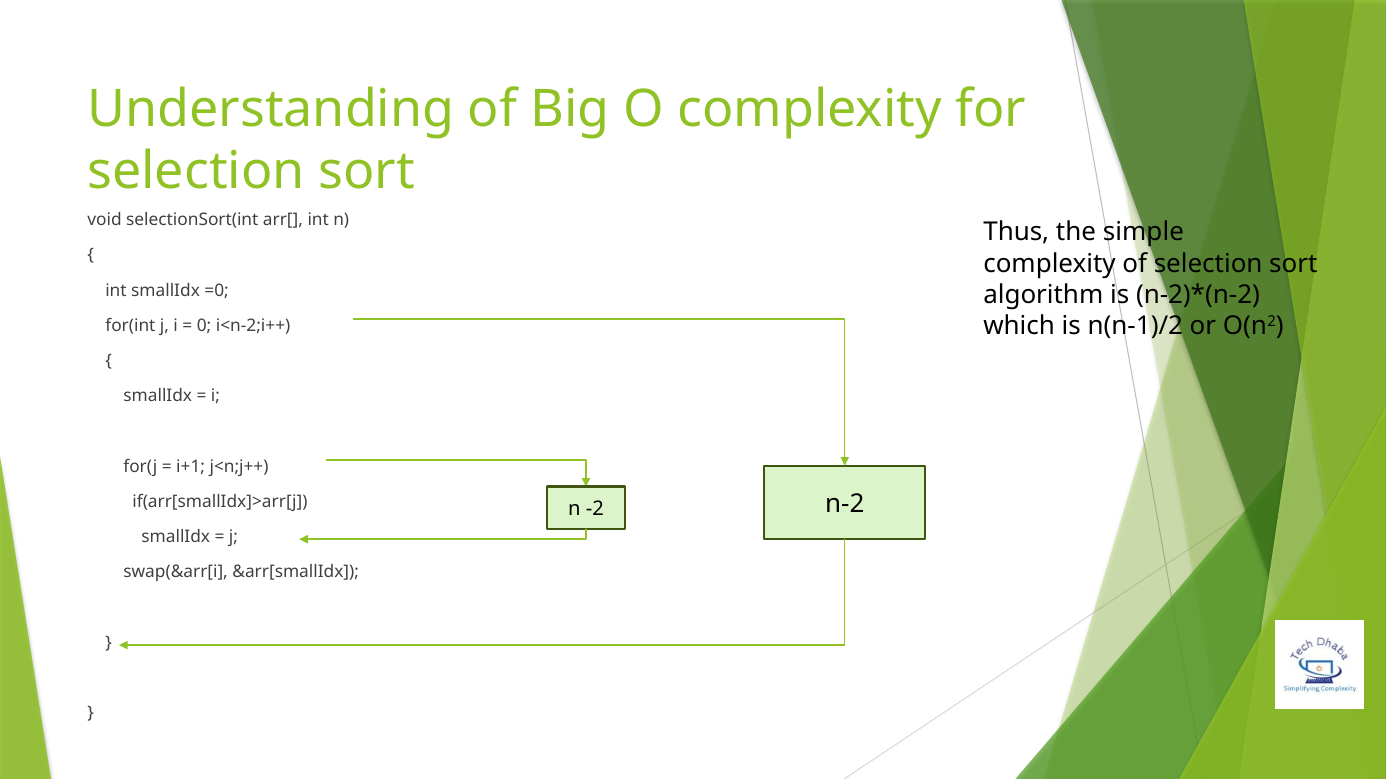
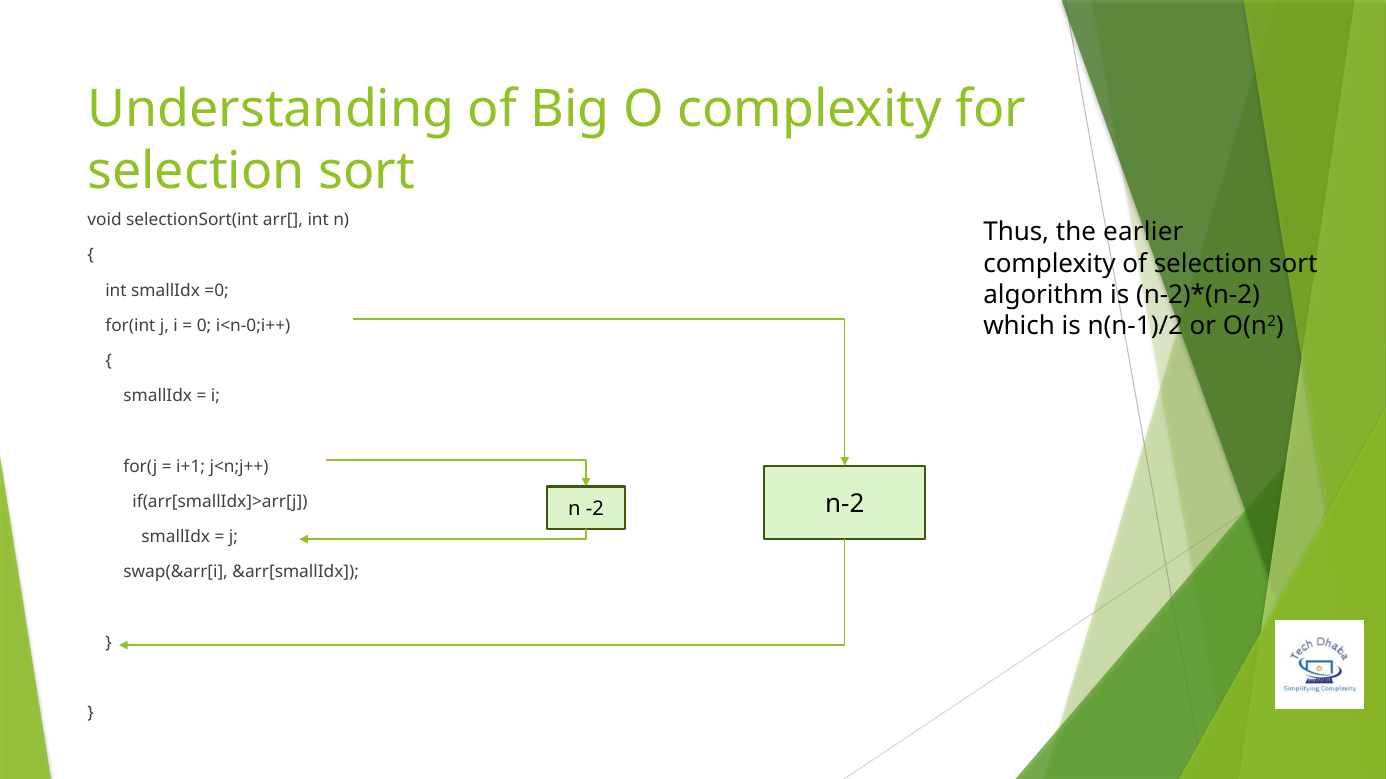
simple: simple -> earlier
i<n-2;i++: i<n-2;i++ -> i<n-0;i++
